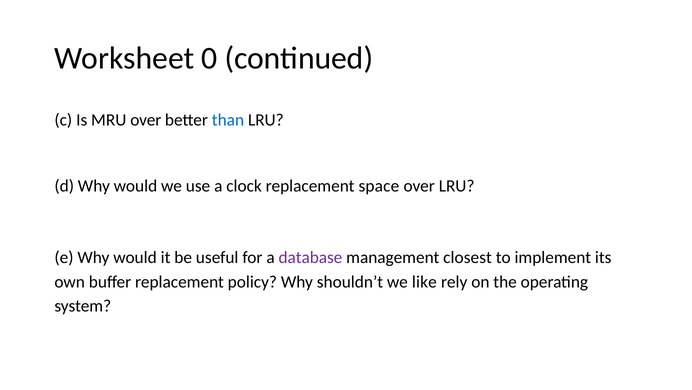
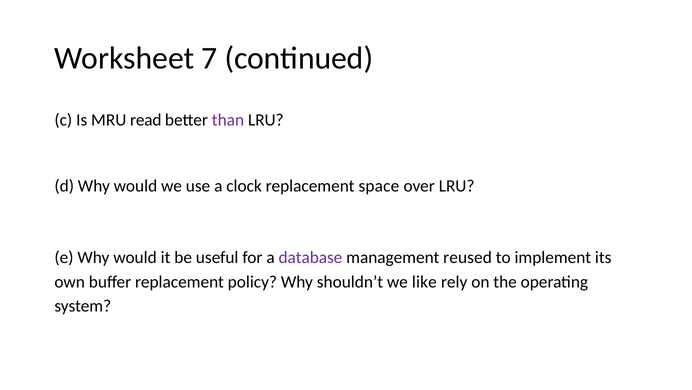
0: 0 -> 7
MRU over: over -> read
than colour: blue -> purple
closest: closest -> reused
